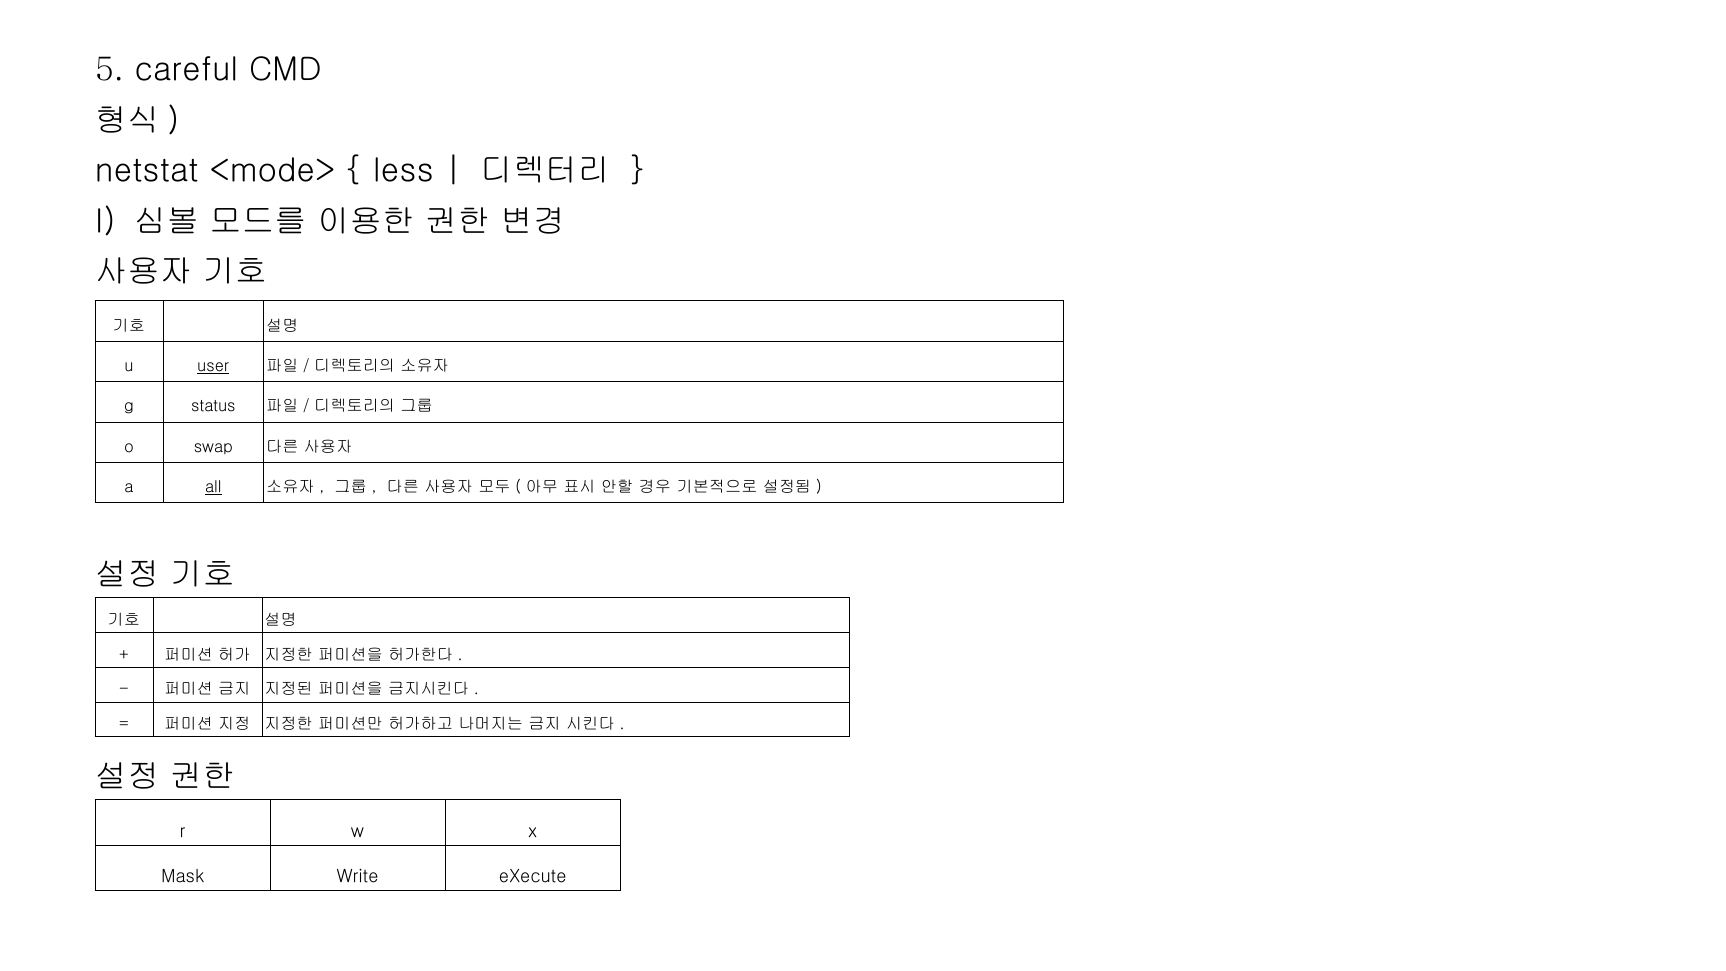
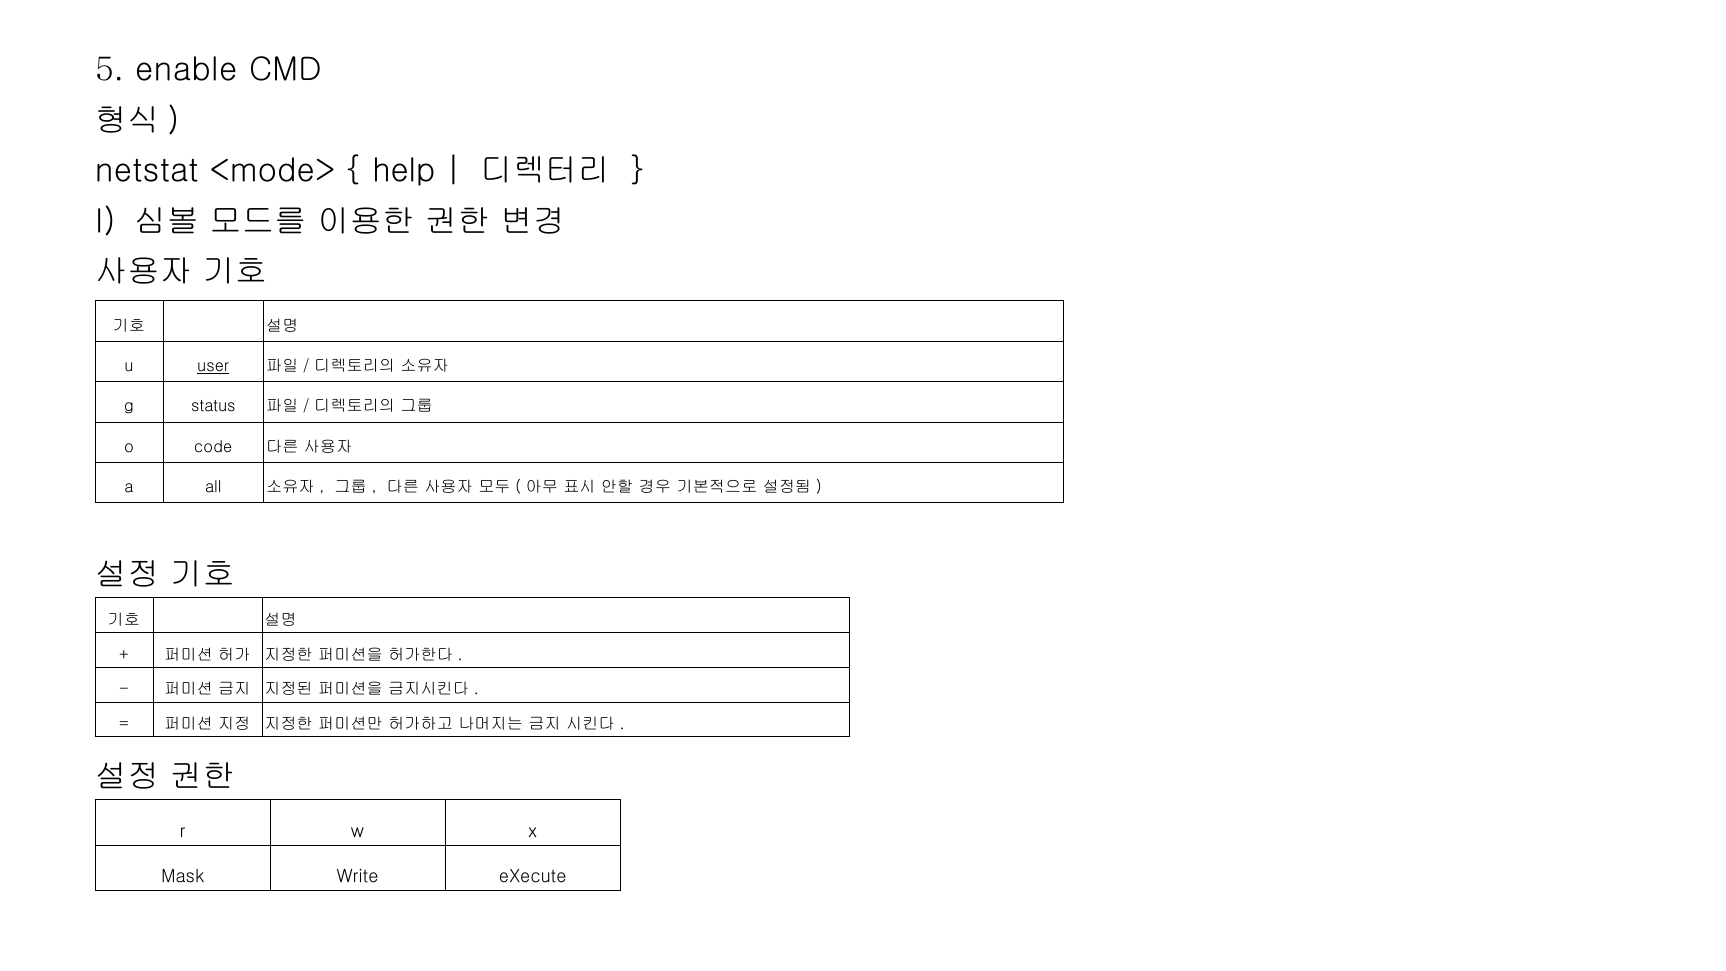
careful: careful -> enable
less: less -> help
swap: swap -> code
all underline: present -> none
